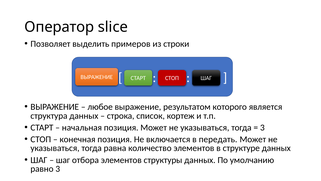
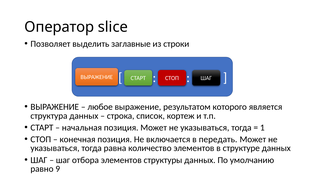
примеров: примеров -> заглавные
3 at (262, 127): 3 -> 1
равно 3: 3 -> 9
